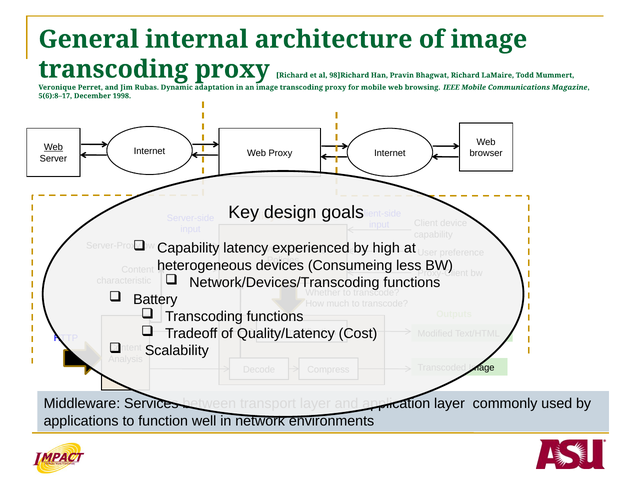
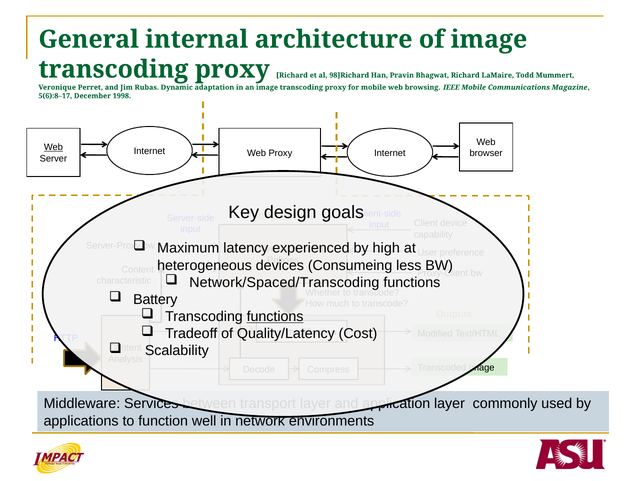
Capability at (188, 248): Capability -> Maximum
Network/Devices/Transcoding: Network/Devices/Transcoding -> Network/Spaced/Transcoding
functions at (275, 316) underline: none -> present
